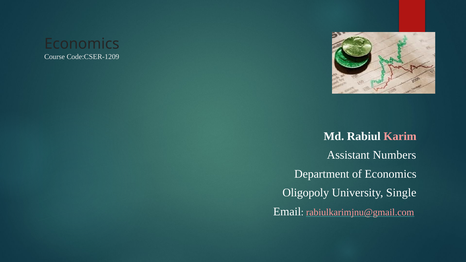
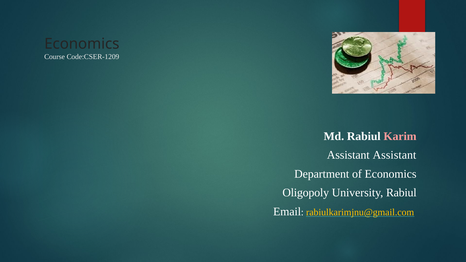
Assistant Numbers: Numbers -> Assistant
University Single: Single -> Rabiul
rabiulkarimjnu@gmail.com colour: pink -> yellow
